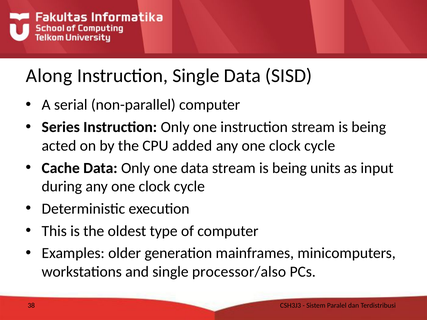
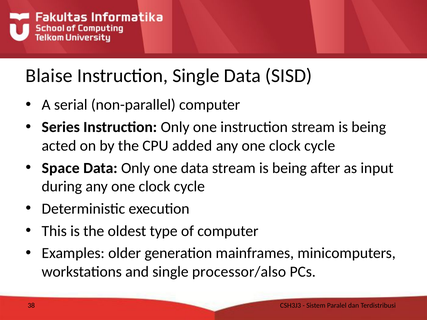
Along: Along -> Blaise
Cache: Cache -> Space
units: units -> after
